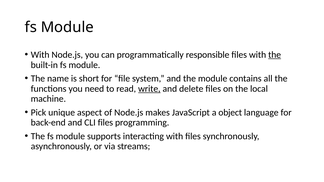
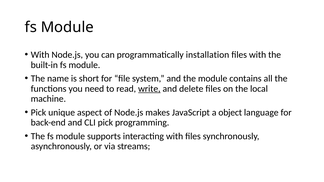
responsible: responsible -> installation
the at (275, 55) underline: present -> none
CLI files: files -> pick
